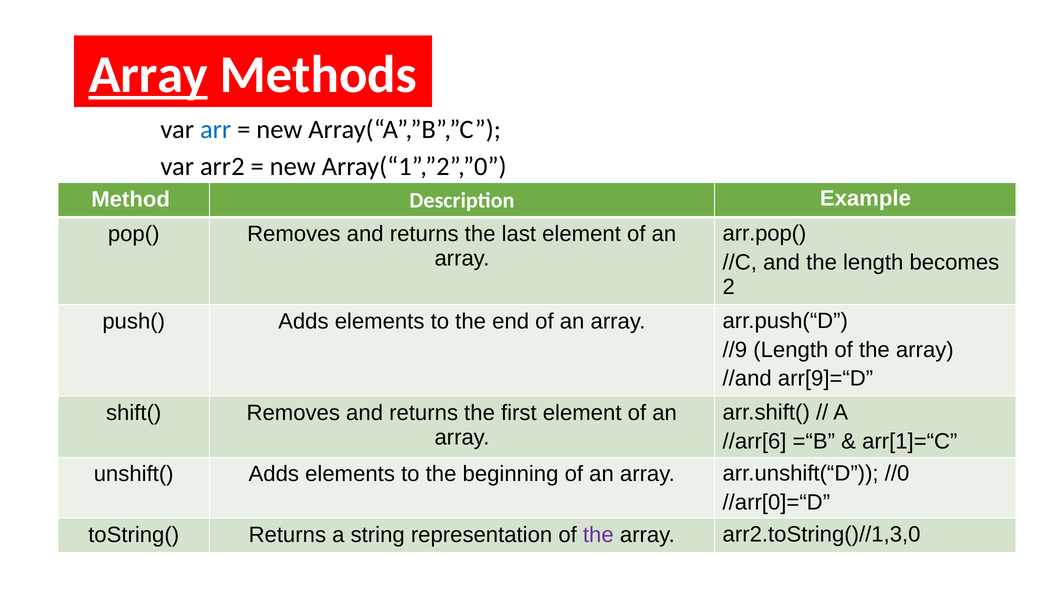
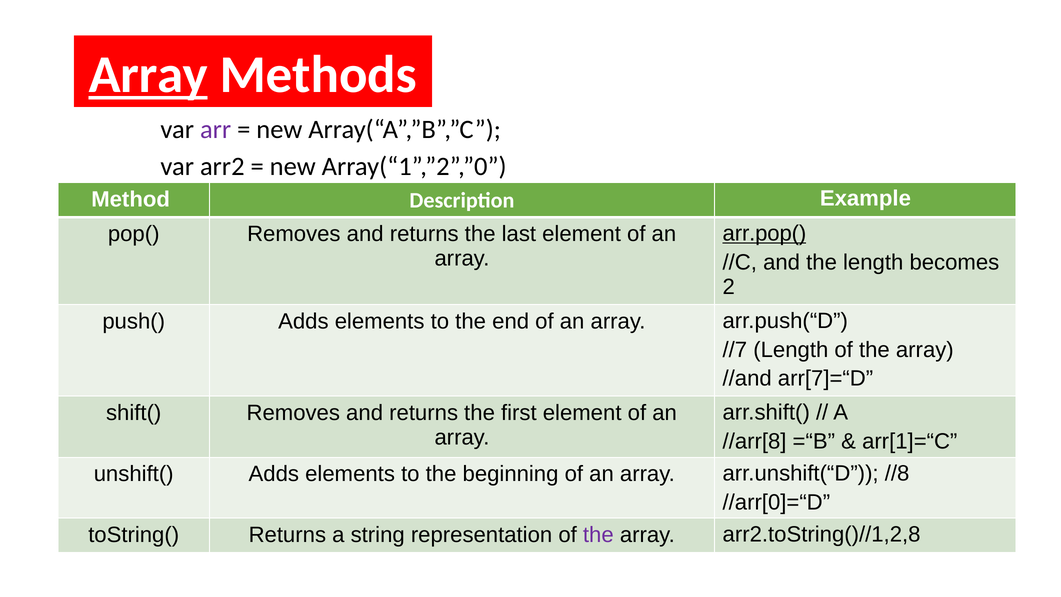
arr colour: blue -> purple
arr.pop( underline: none -> present
//9: //9 -> //7
arr[9]=“D: arr[9]=“D -> arr[7]=“D
//arr[6: //arr[6 -> //arr[8
//0: //0 -> //8
arr2.toString()//1,3,0: arr2.toString()//1,3,0 -> arr2.toString()//1,2,8
